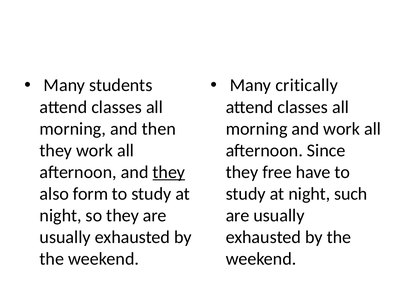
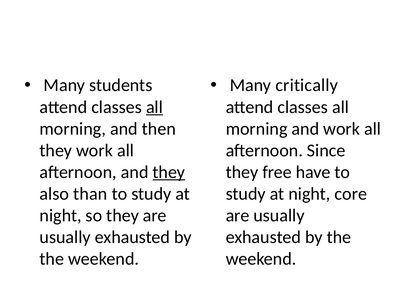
all at (154, 107) underline: none -> present
form: form -> than
such: such -> core
